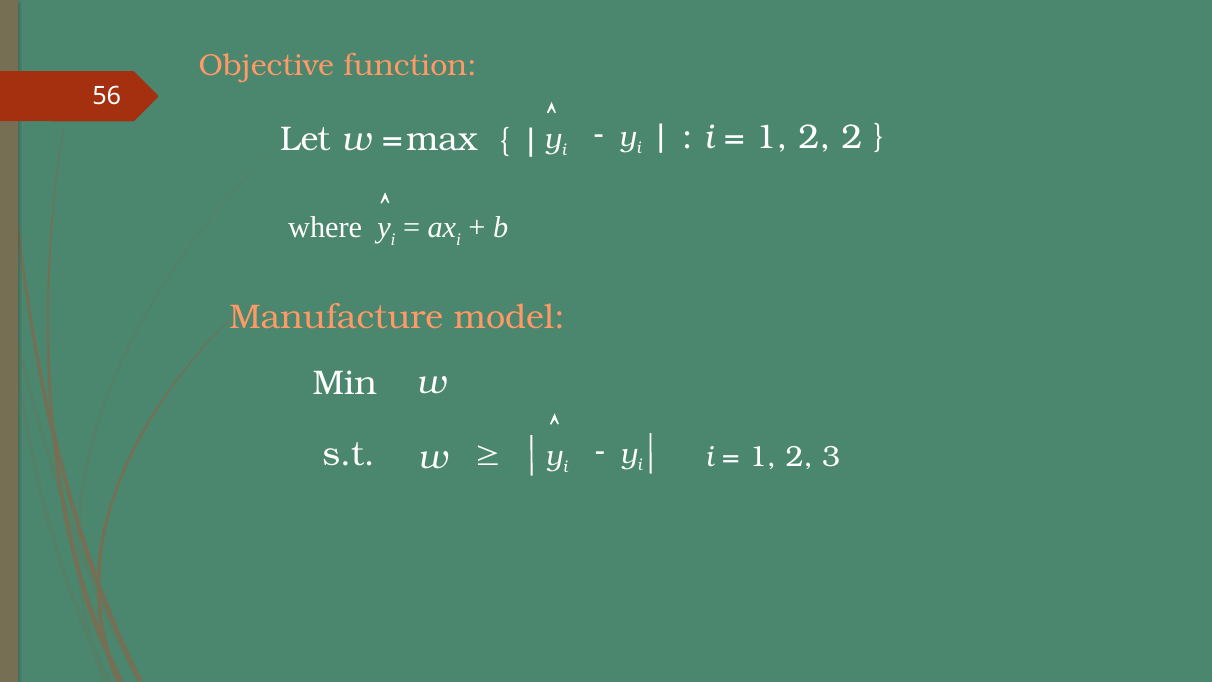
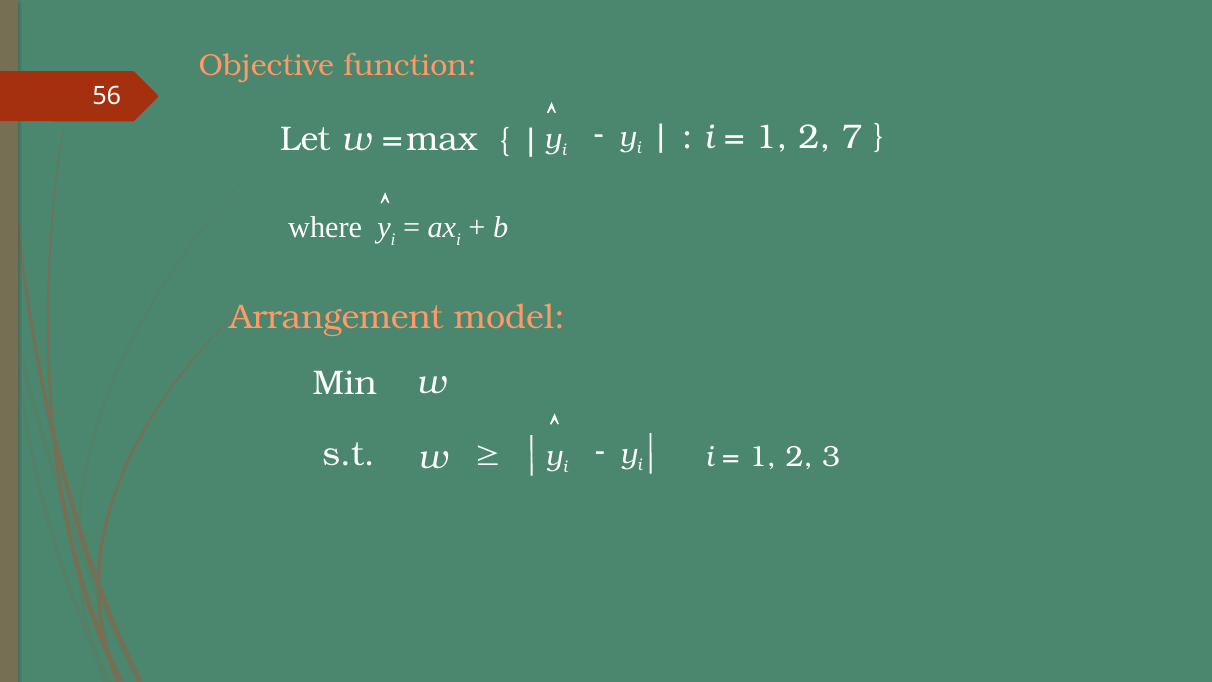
2 2: 2 -> 7
Manufacture: Manufacture -> Arrangement
